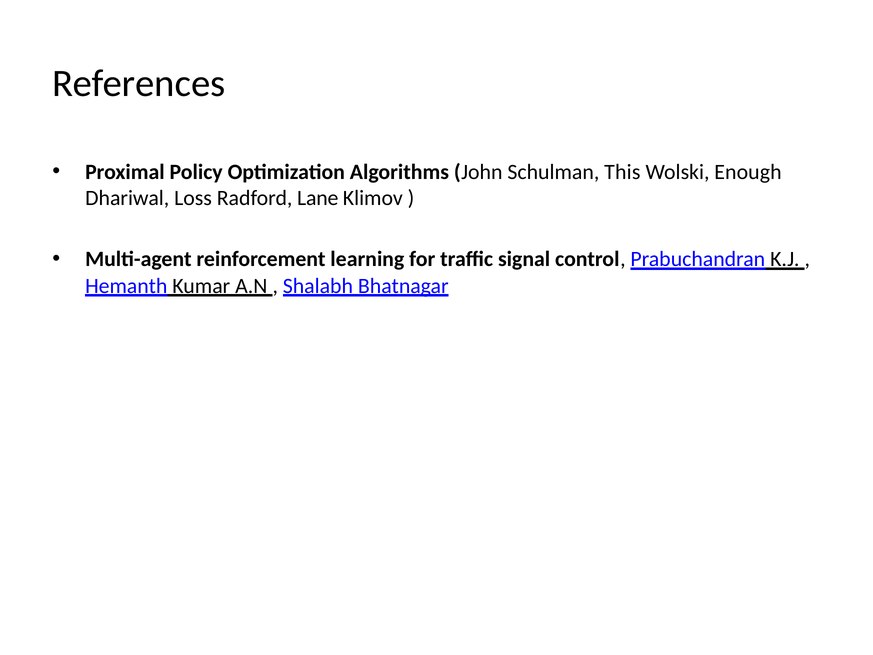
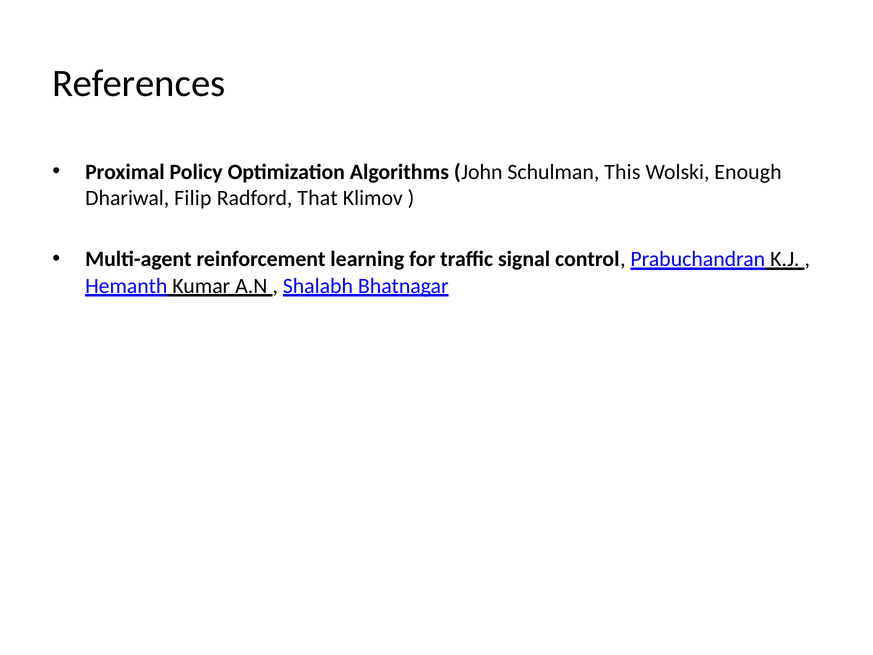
Loss: Loss -> Filip
Lane: Lane -> That
